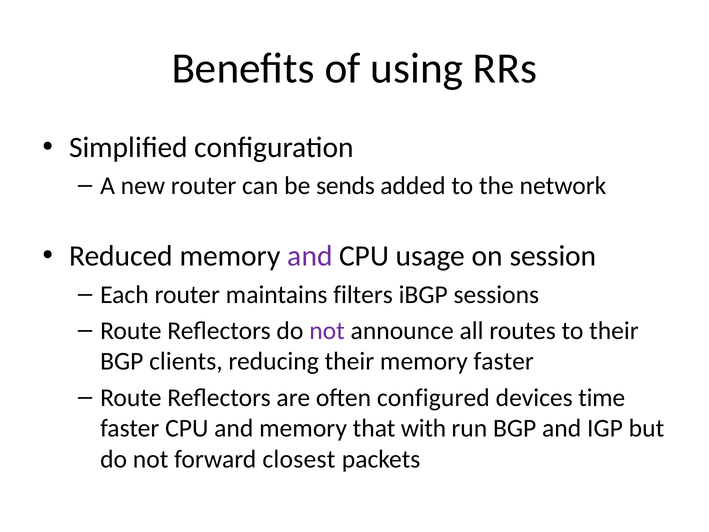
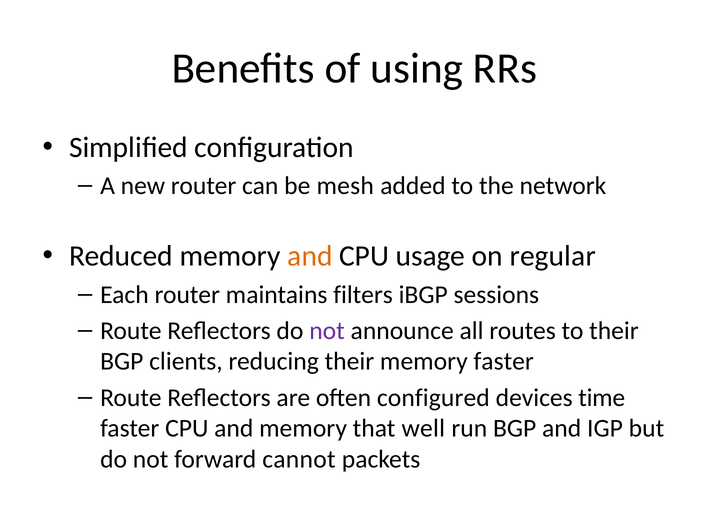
sends: sends -> mesh
and at (310, 256) colour: purple -> orange
session: session -> regular
with: with -> well
closest: closest -> cannot
